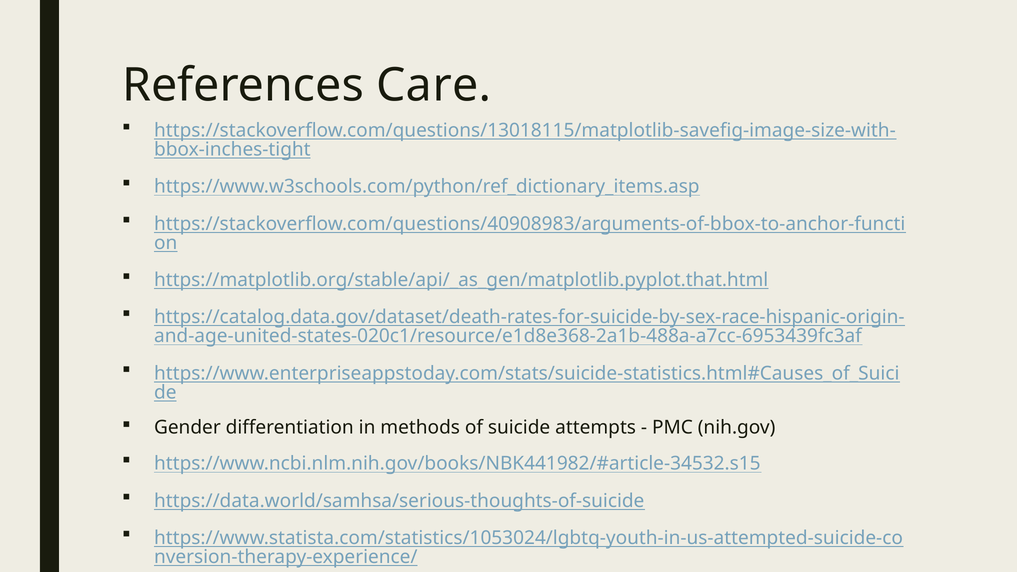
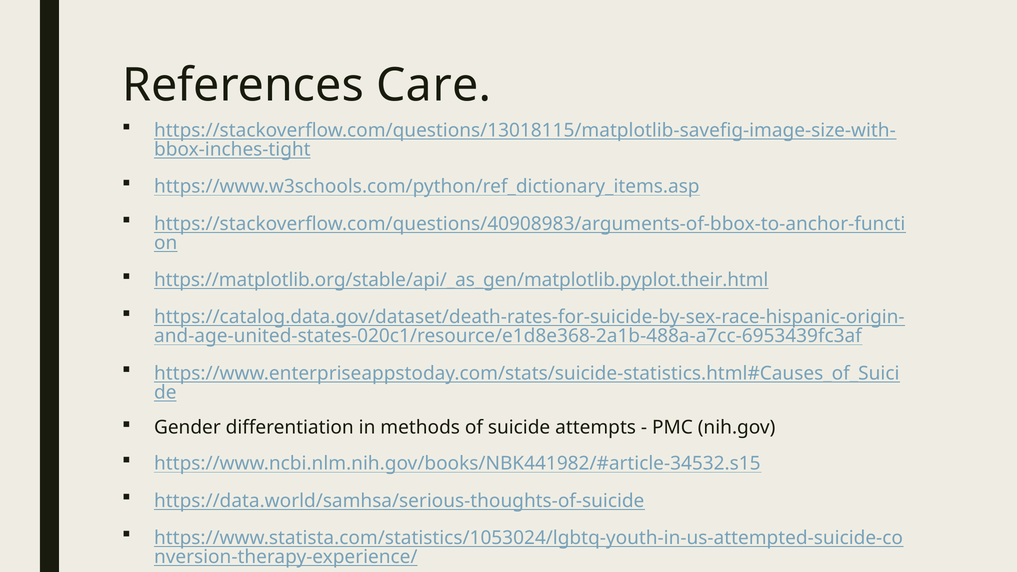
https://matplotlib.org/stable/api/_as_gen/matplotlib.pyplot.that.html: https://matplotlib.org/stable/api/_as_gen/matplotlib.pyplot.that.html -> https://matplotlib.org/stable/api/_as_gen/matplotlib.pyplot.their.html
